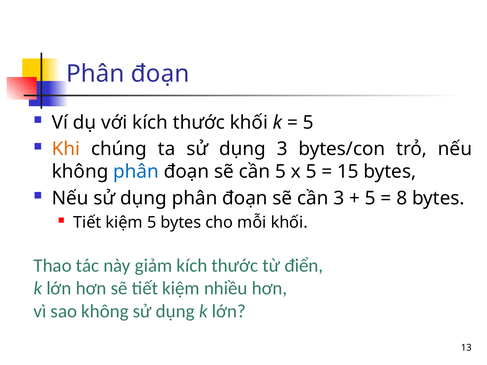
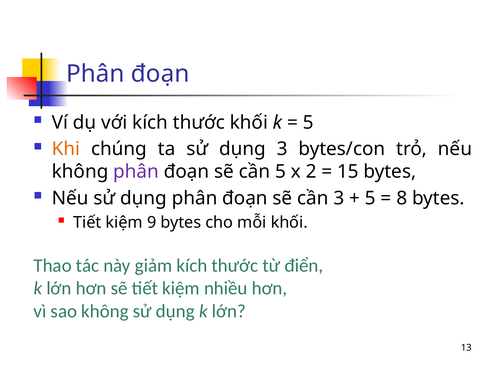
phân at (136, 172) colour: blue -> purple
x 5: 5 -> 2
kiệm 5: 5 -> 9
